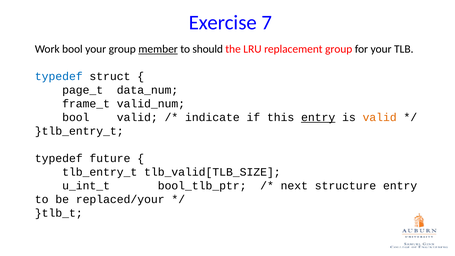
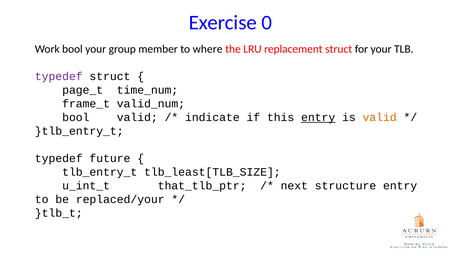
7: 7 -> 0
member underline: present -> none
should: should -> where
replacement group: group -> struct
typedef at (59, 76) colour: blue -> purple
data_num: data_num -> time_num
tlb_valid[TLB_SIZE: tlb_valid[TLB_SIZE -> tlb_least[TLB_SIZE
bool_tlb_ptr: bool_tlb_ptr -> that_tlb_ptr
